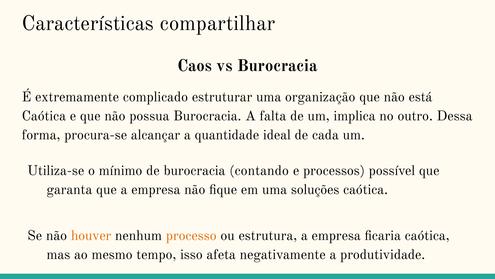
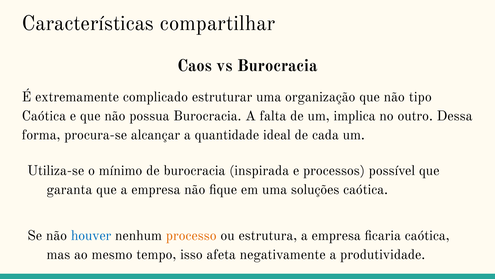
está: está -> tipo
contando: contando -> inspirada
houver colour: orange -> blue
